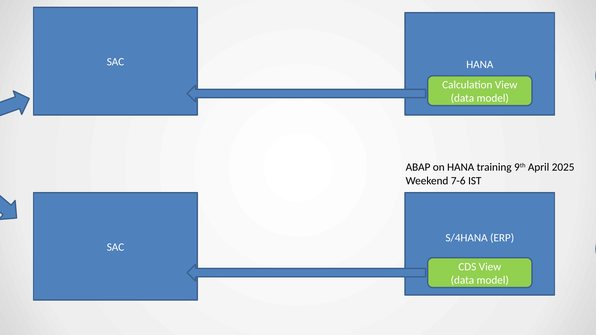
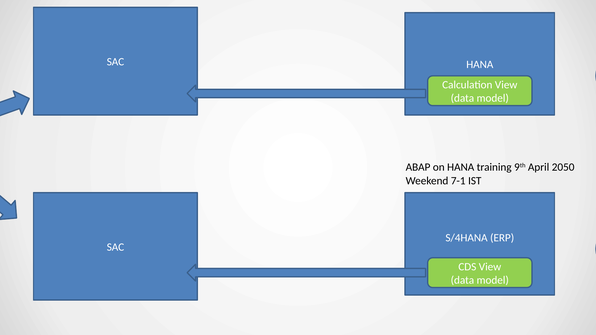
2025: 2025 -> 2050
7-6: 7-6 -> 7-1
